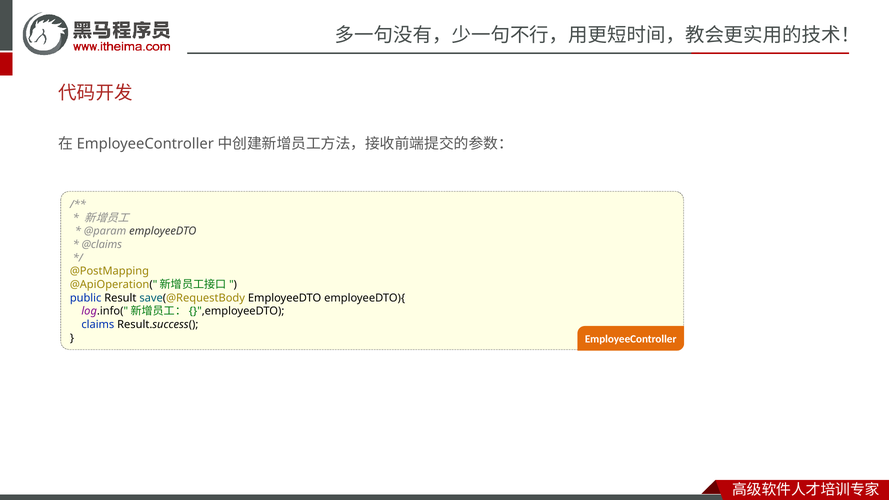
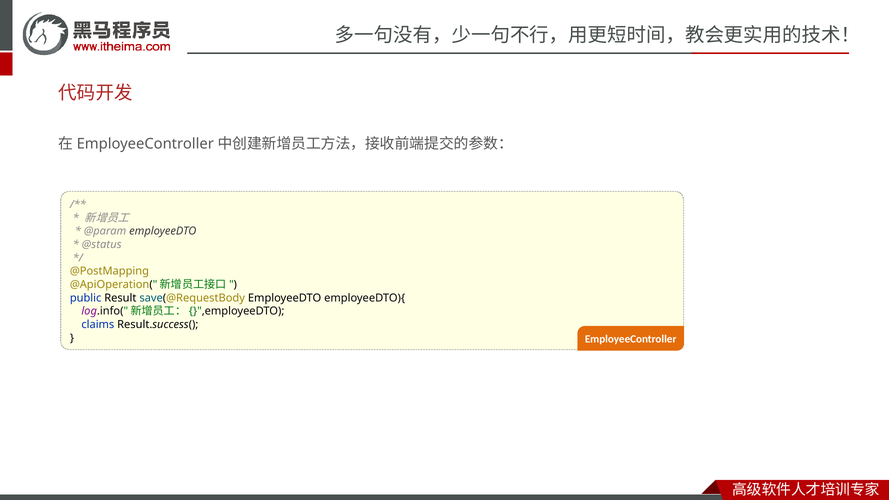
@claims: @claims -> @status
